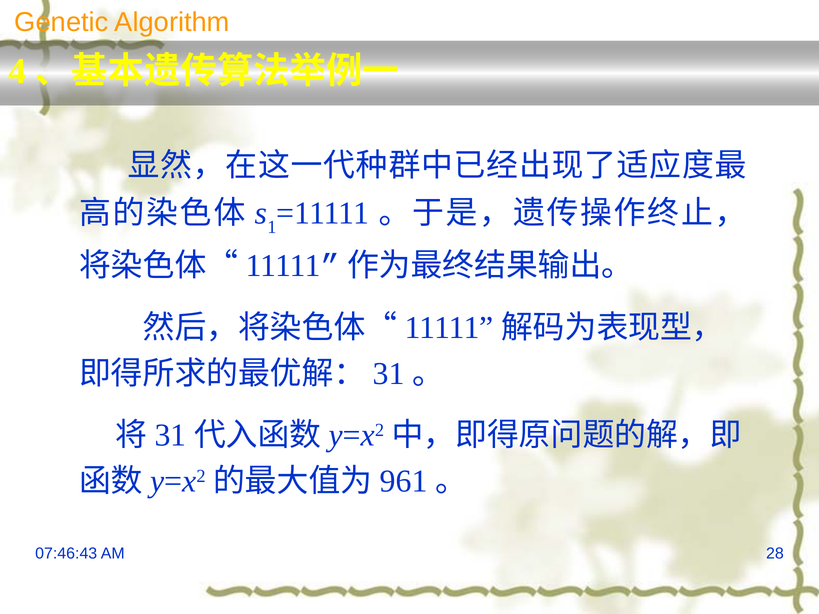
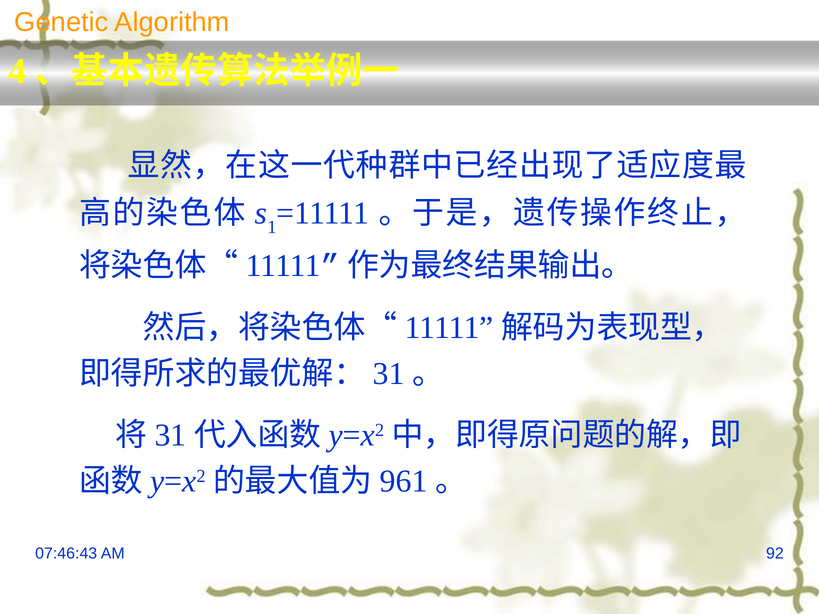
28: 28 -> 92
